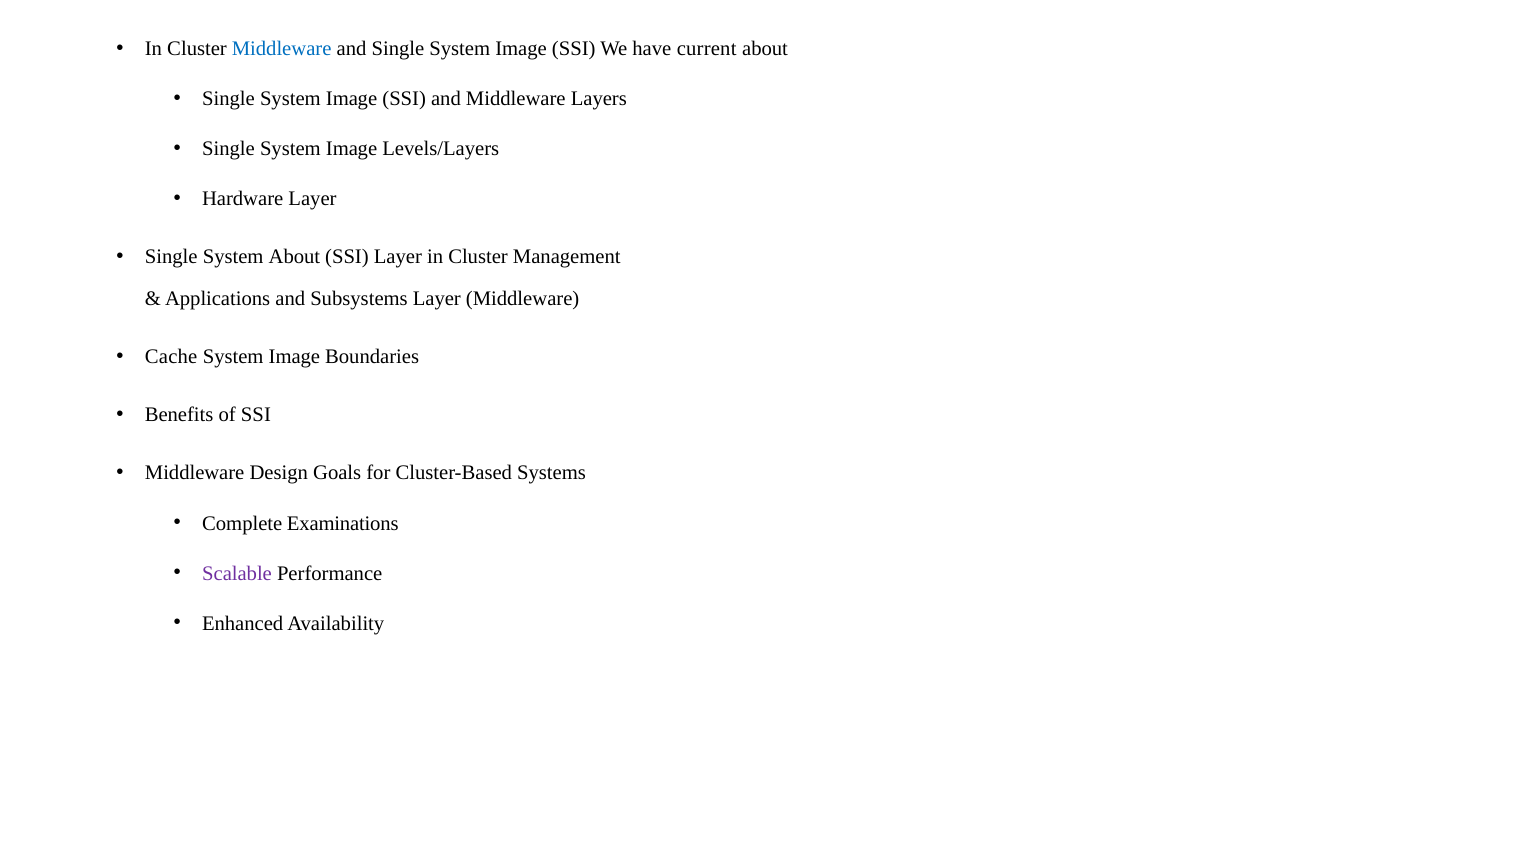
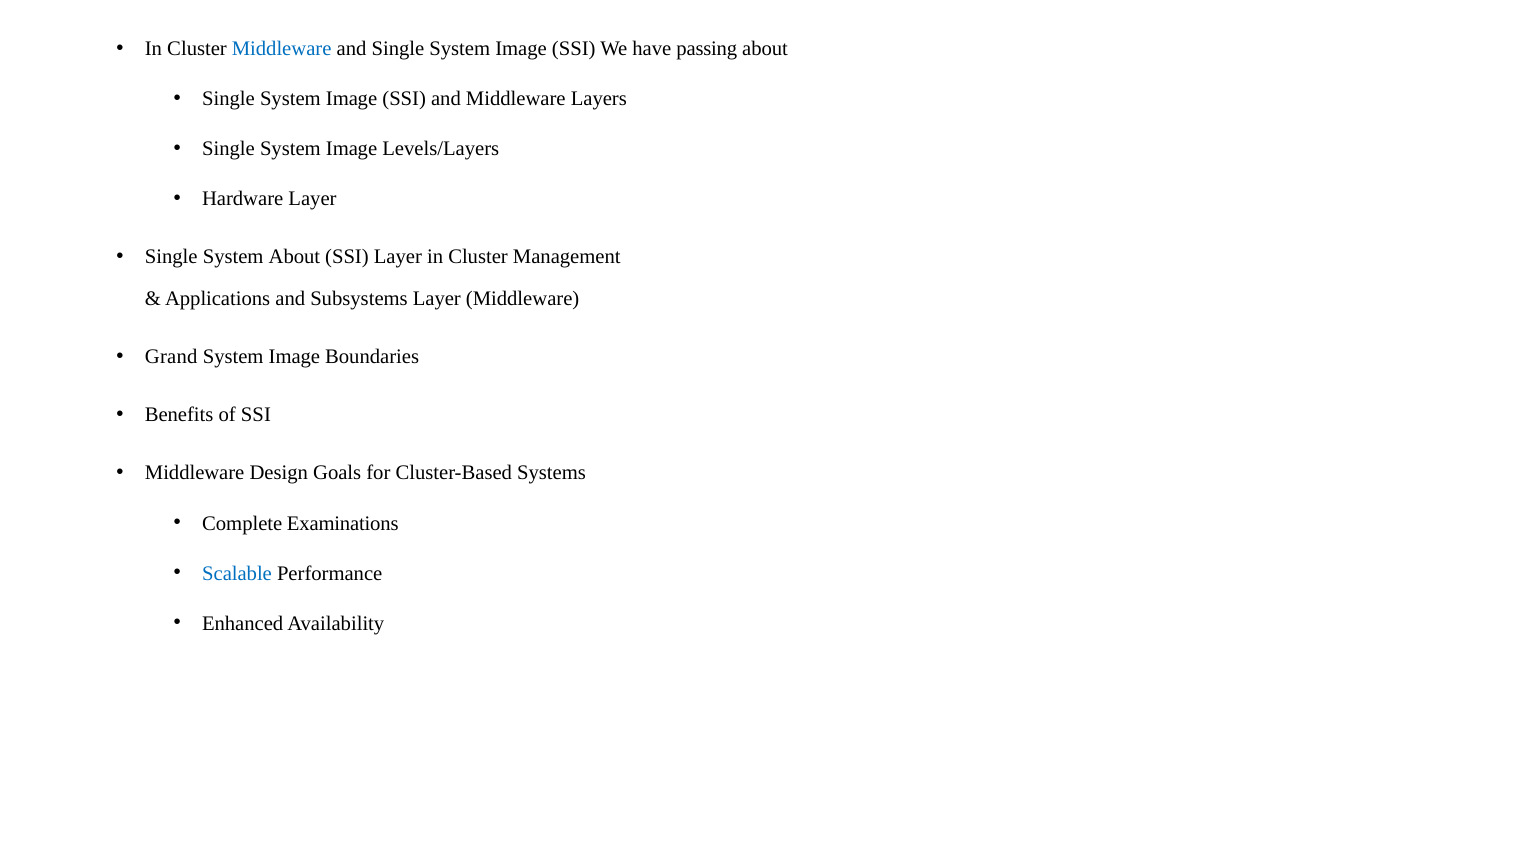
current: current -> passing
Cache: Cache -> Grand
Scalable colour: purple -> blue
